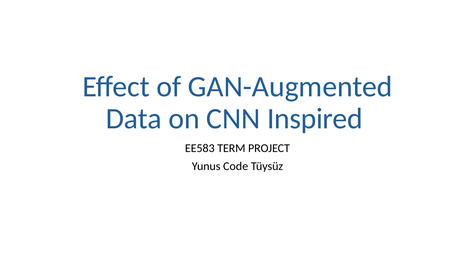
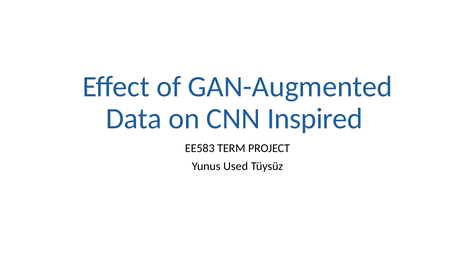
Code: Code -> Used
